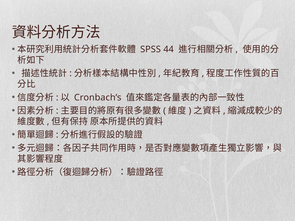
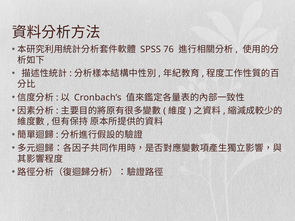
44: 44 -> 76
